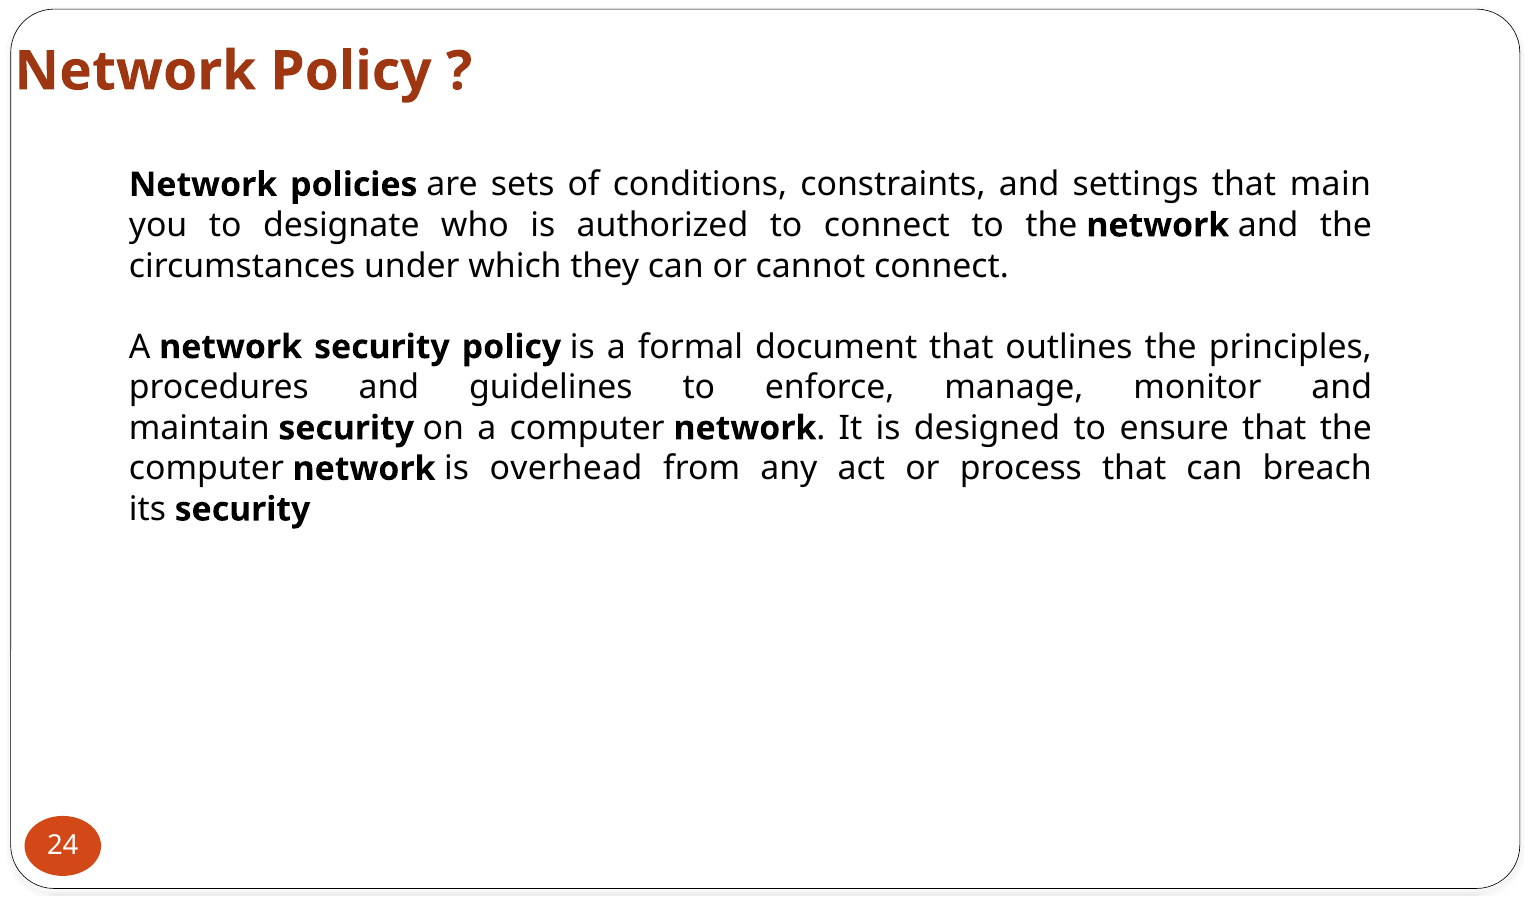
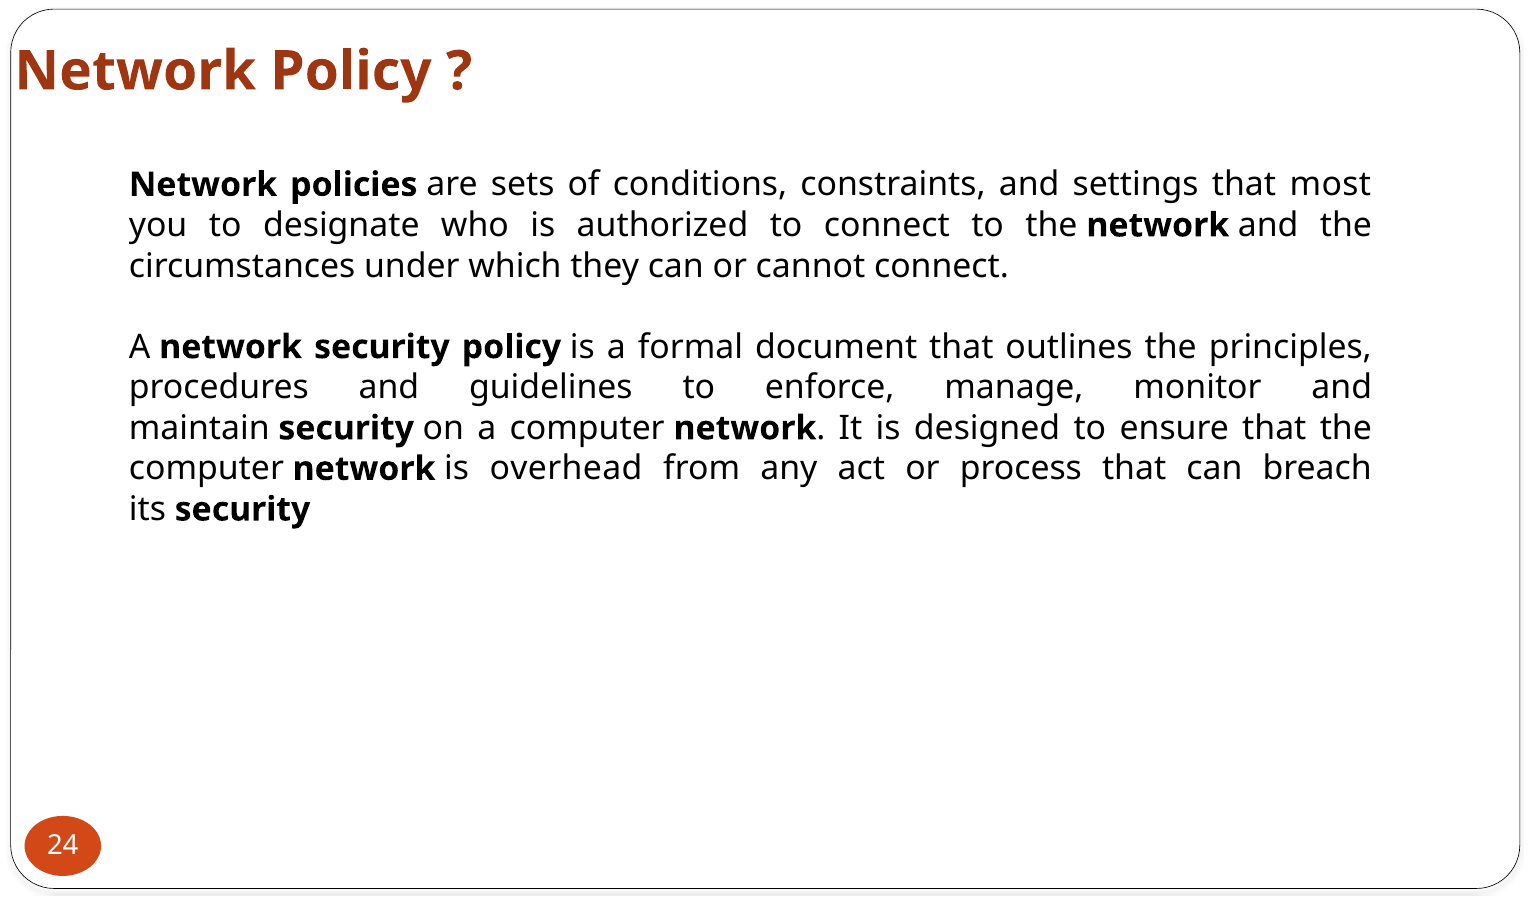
main: main -> most
